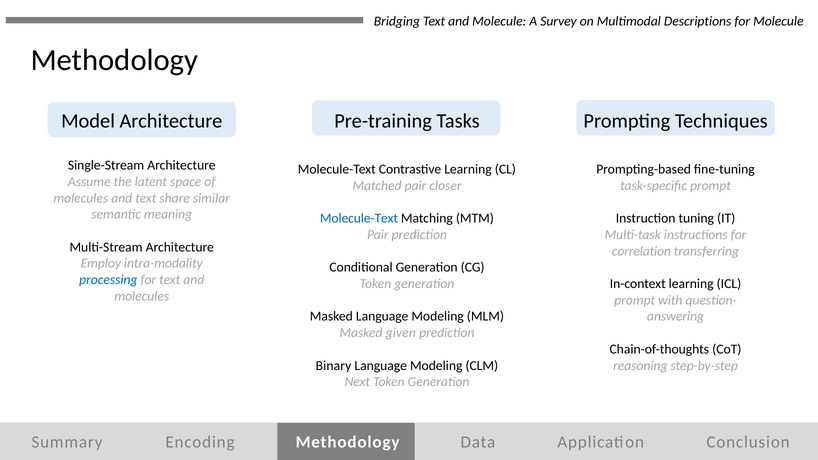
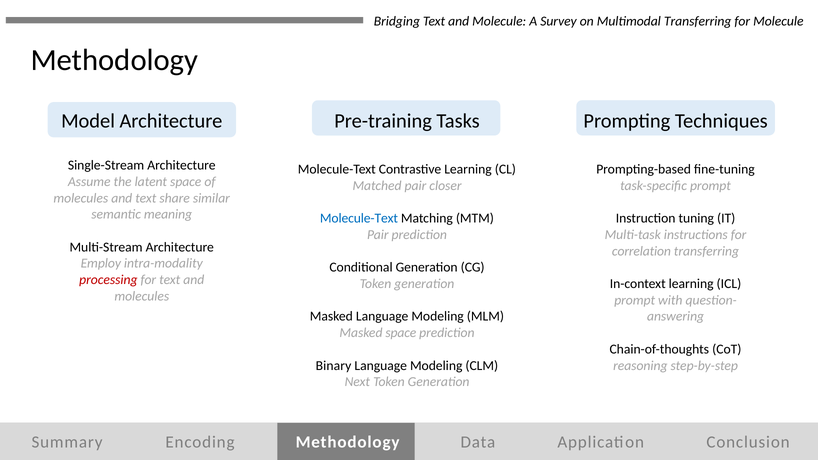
Multimodal Descriptions: Descriptions -> Transferring
processing colour: blue -> red
Masked given: given -> space
